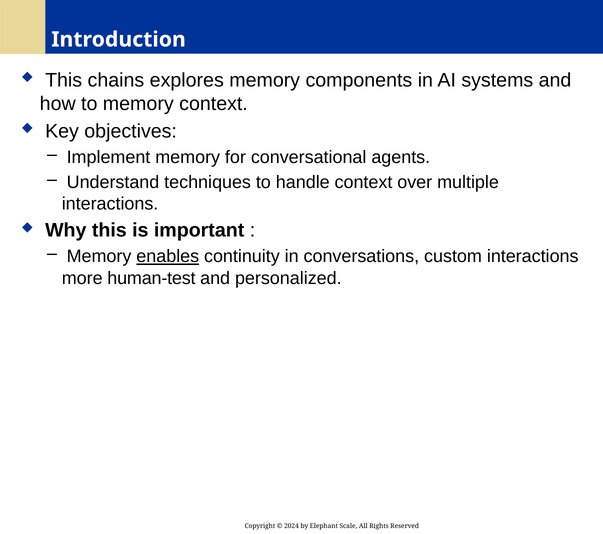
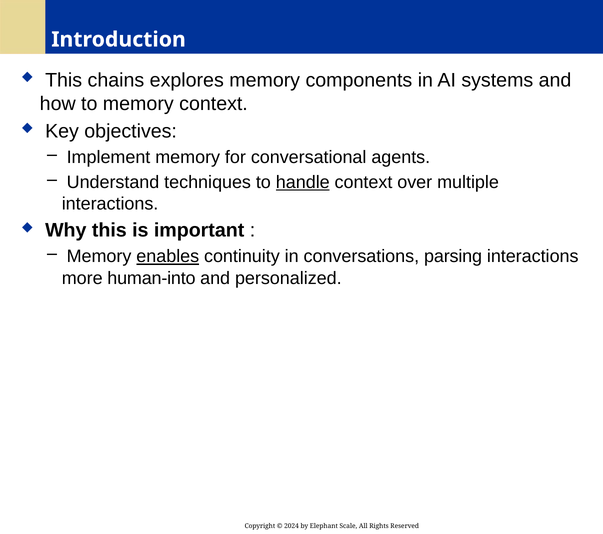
handle underline: none -> present
custom: custom -> parsing
human-test: human-test -> human-into
